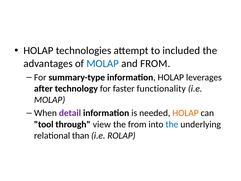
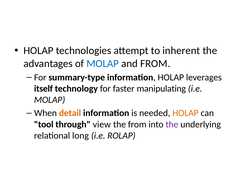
included: included -> inherent
after: after -> itself
functionality: functionality -> manipulating
detail colour: purple -> orange
the at (172, 124) colour: blue -> purple
than: than -> long
